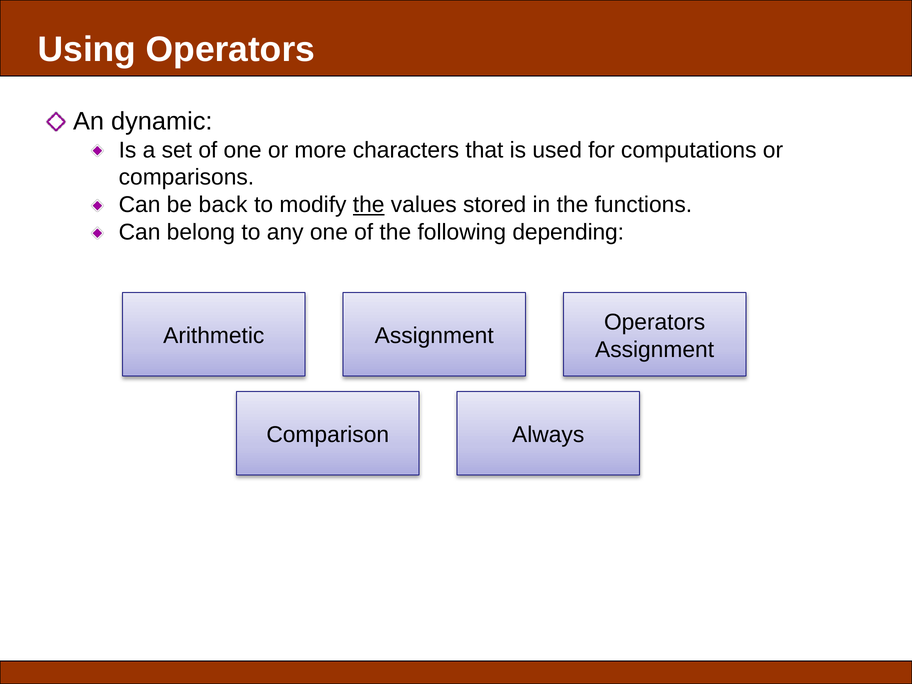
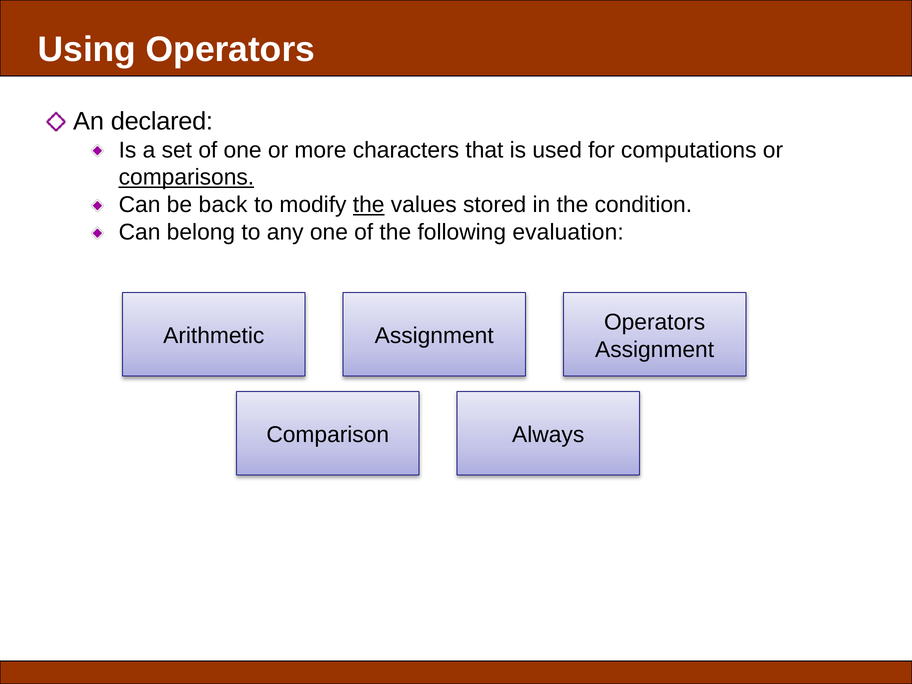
dynamic: dynamic -> declared
comparisons underline: none -> present
functions: functions -> condition
depending: depending -> evaluation
